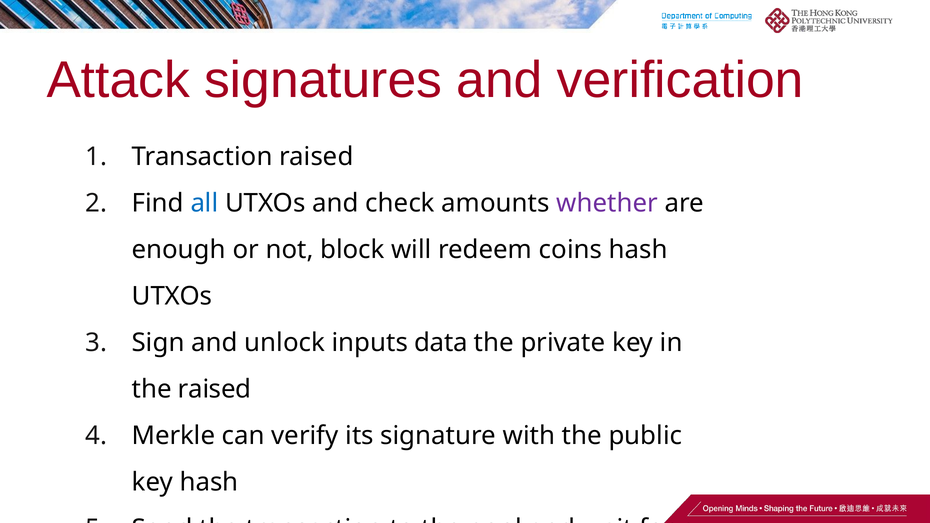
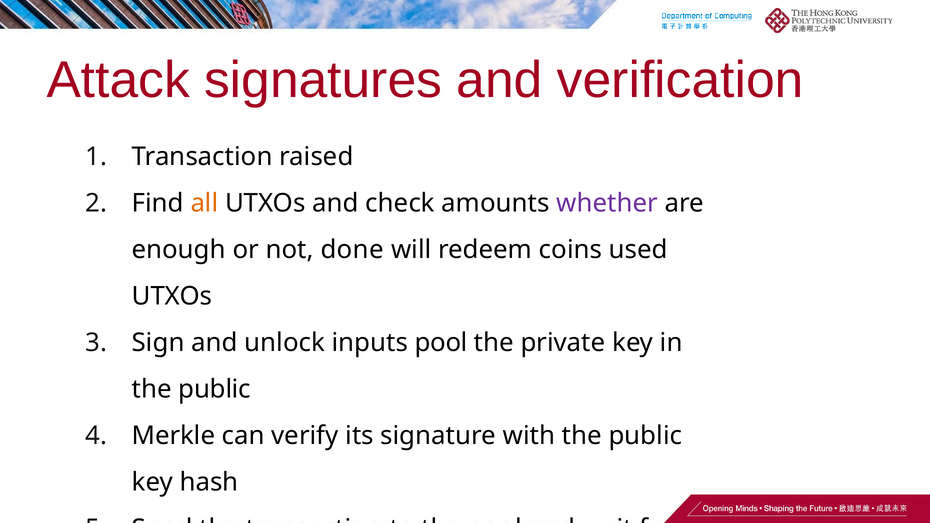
all colour: blue -> orange
not block: block -> done
coins hash: hash -> used
inputs data: data -> pool
raised at (215, 390): raised -> public
